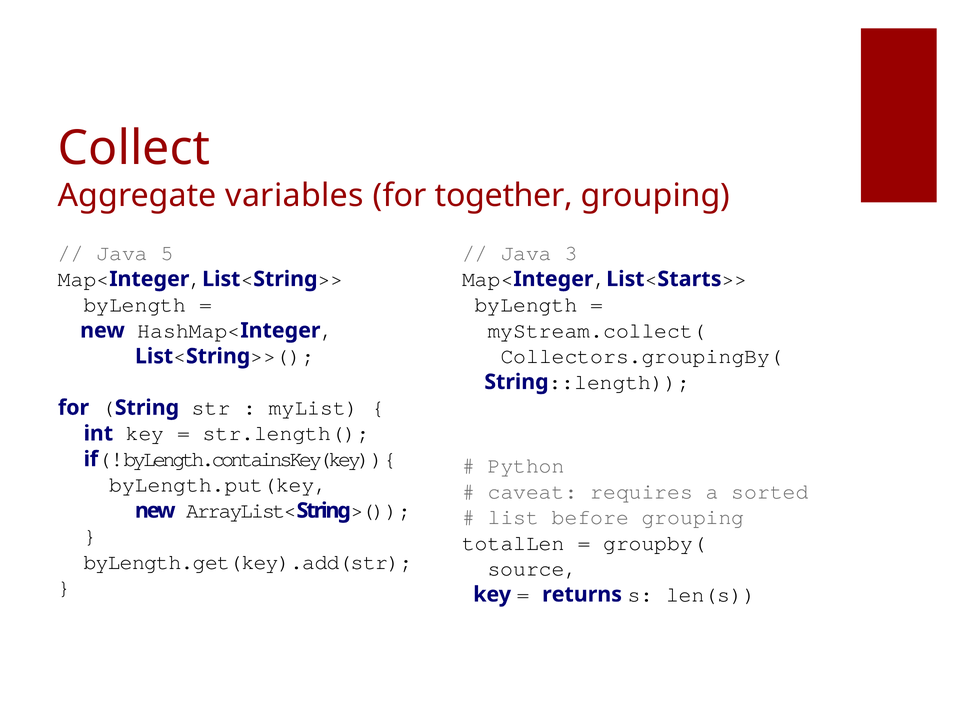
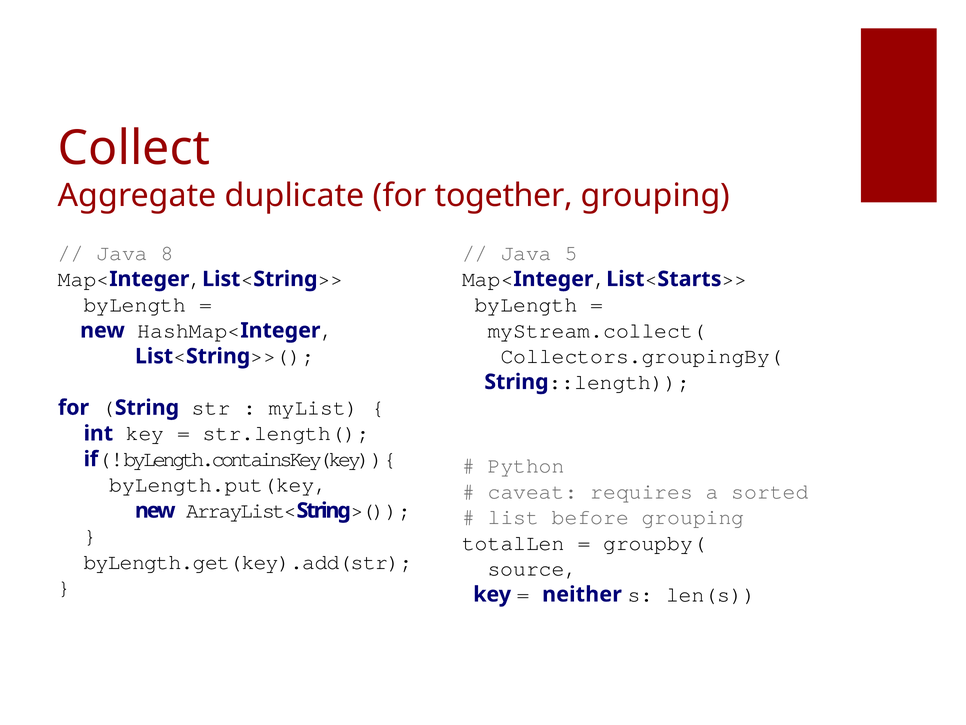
variables: variables -> duplicate
5: 5 -> 8
3: 3 -> 5
returns: returns -> neither
